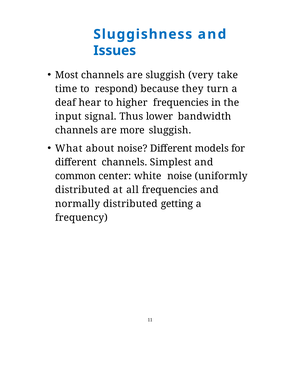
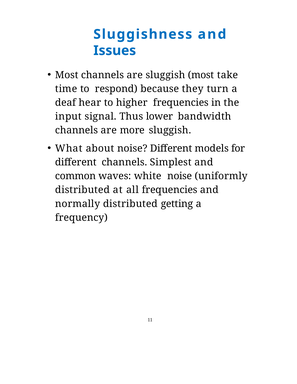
sluggish very: very -> most
center: center -> waves
